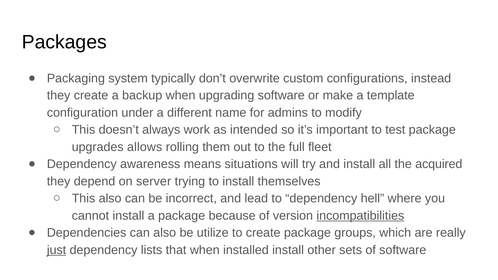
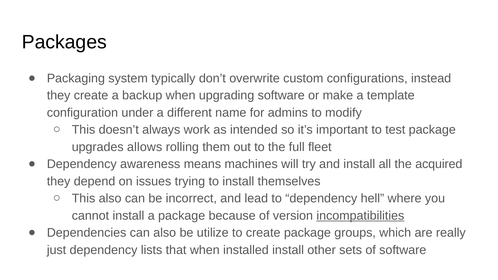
situations: situations -> machines
server: server -> issues
just underline: present -> none
